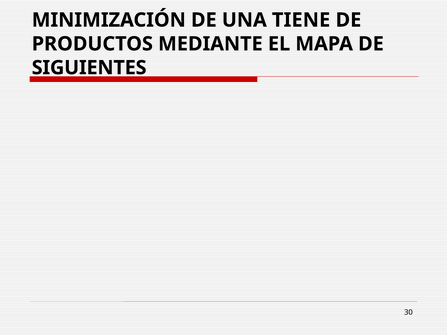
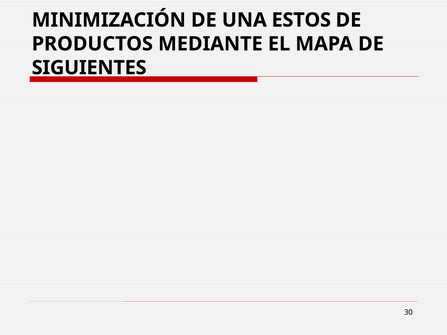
TIENE: TIENE -> ESTOS
